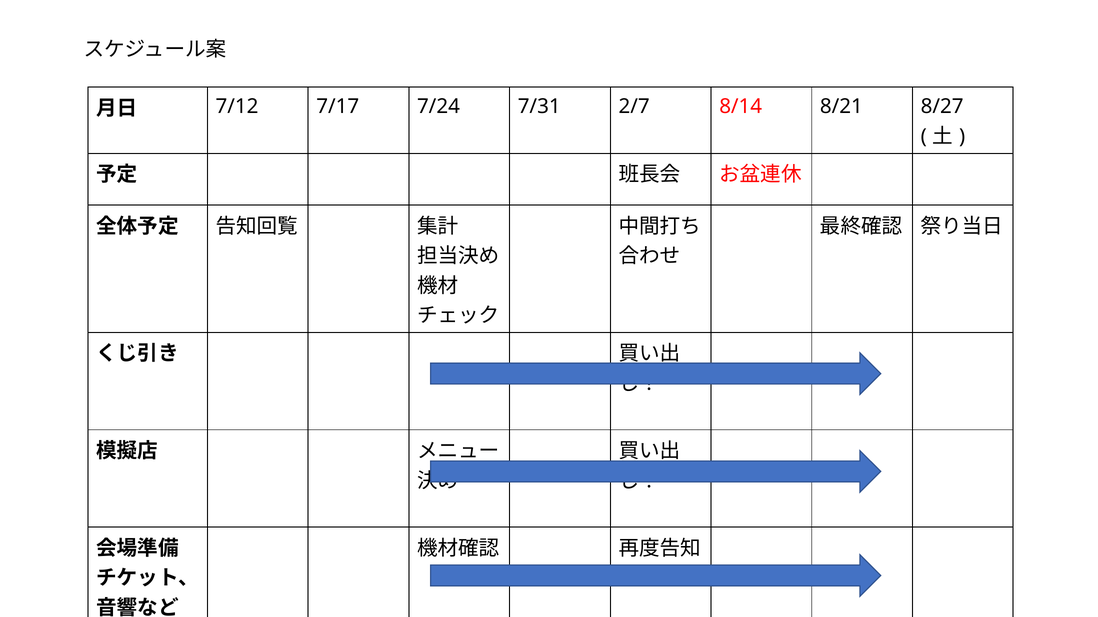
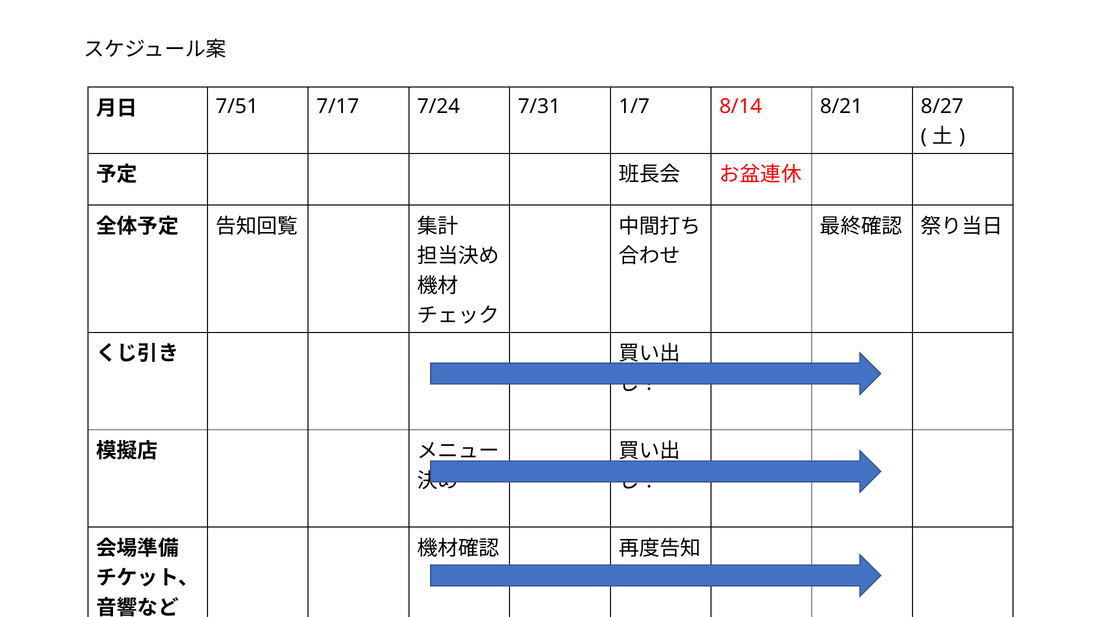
7/12: 7/12 -> 7/51
2/7: 2/7 -> 1/7
